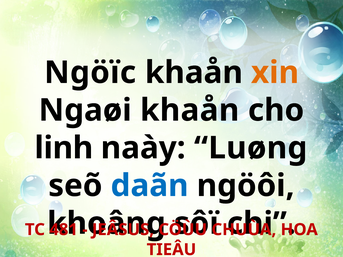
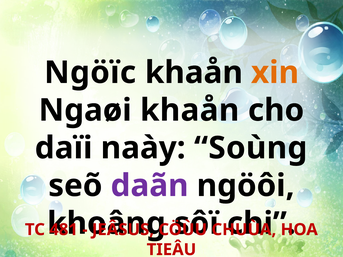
linh: linh -> daïi
Luøng: Luøng -> Soùng
daãn colour: blue -> purple
